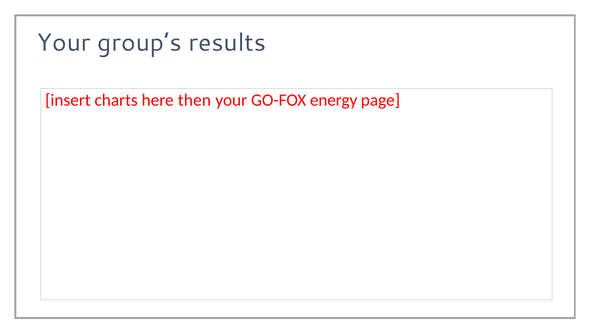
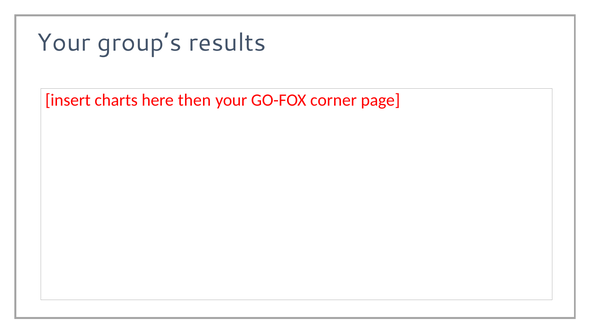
energy: energy -> corner
